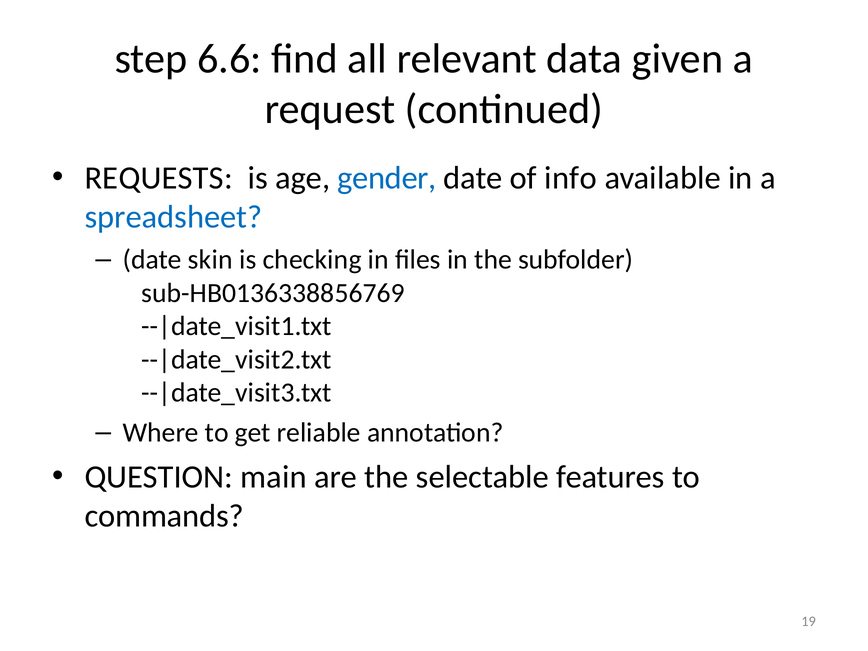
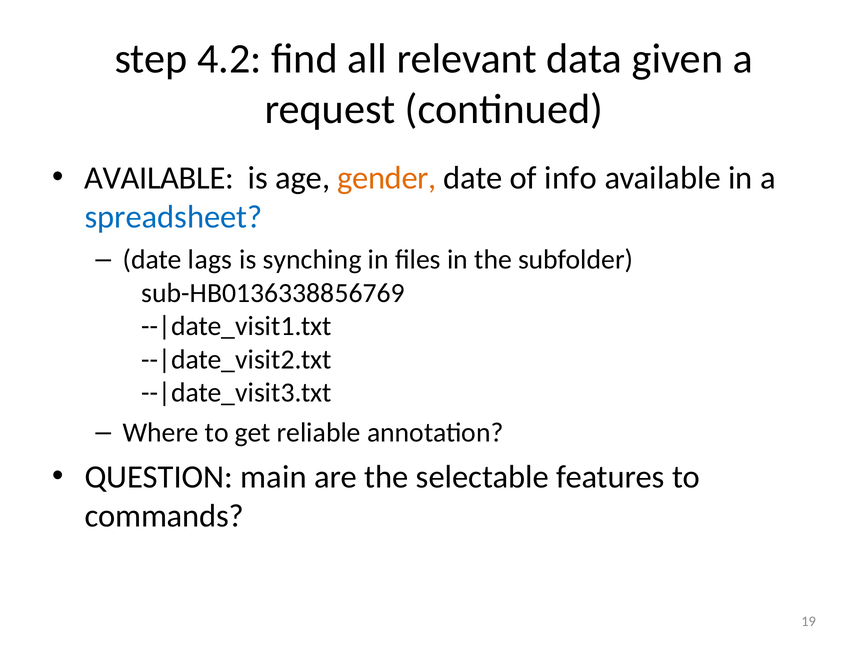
6.6: 6.6 -> 4.2
REQUESTS at (159, 178): REQUESTS -> AVAILABLE
gender colour: blue -> orange
skin: skin -> lags
checking: checking -> synching
